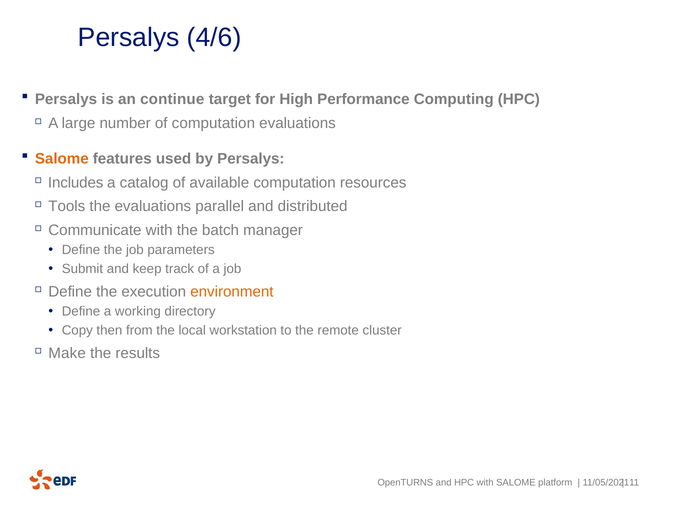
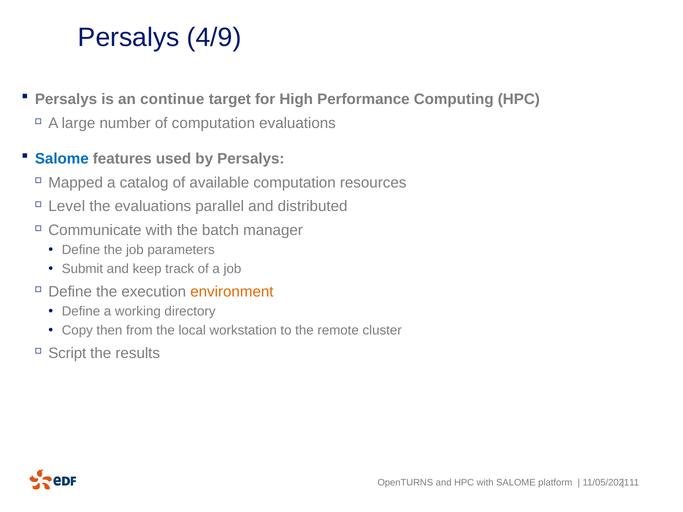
4/6: 4/6 -> 4/9
Salome at (62, 159) colour: orange -> blue
Includes: Includes -> Mapped
Tools: Tools -> Level
Make: Make -> Script
